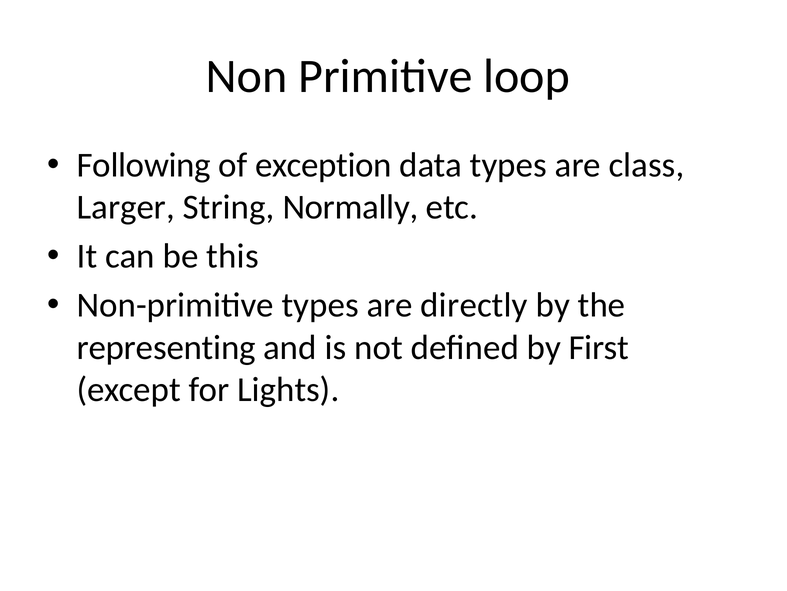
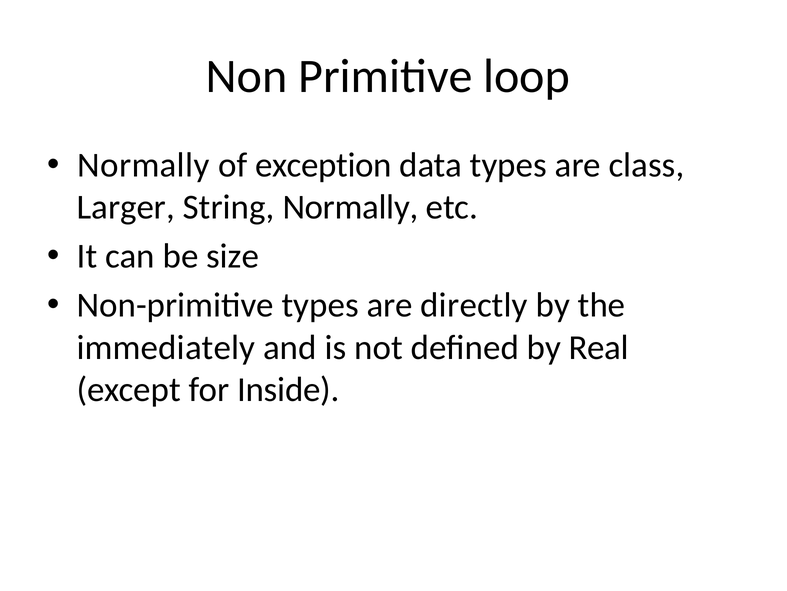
Following at (144, 165): Following -> Normally
this: this -> size
representing: representing -> immediately
First: First -> Real
Lights: Lights -> Inside
